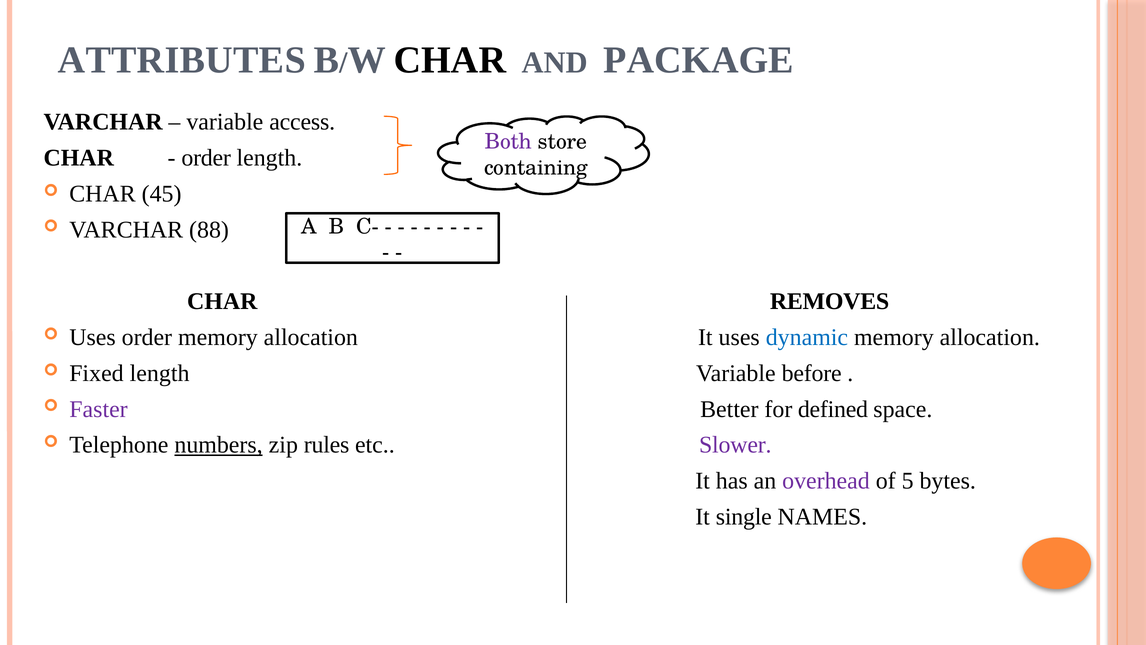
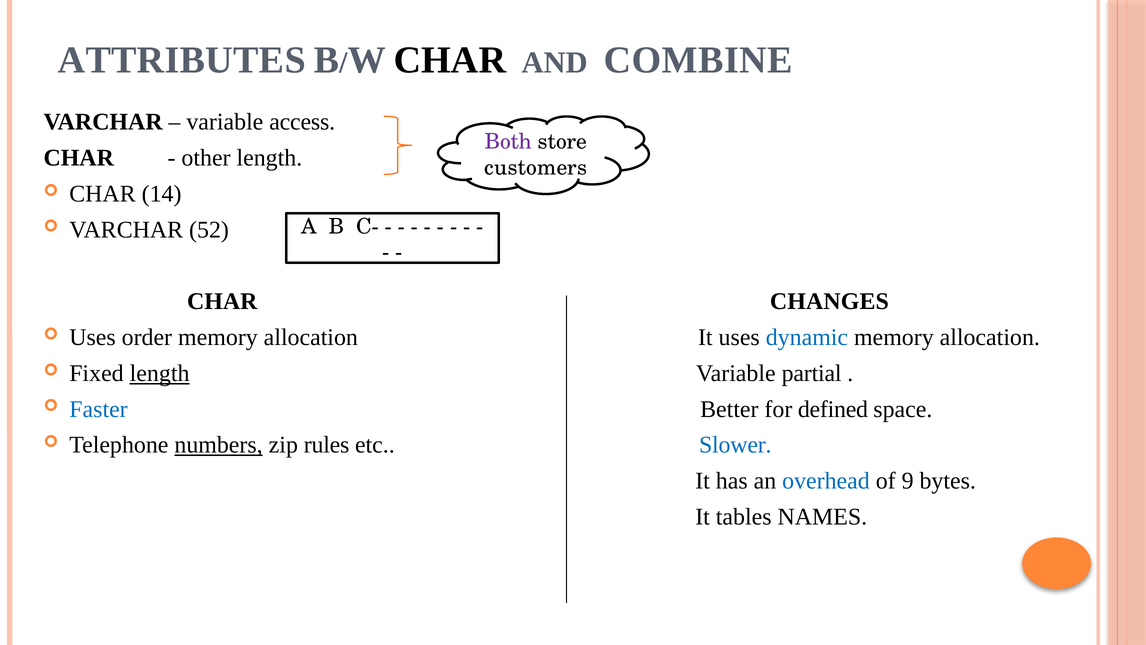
PACKAGE: PACKAGE -> COMBINE
order at (206, 158): order -> other
containing: containing -> customers
45: 45 -> 14
88: 88 -> 52
REMOVES: REMOVES -> CHANGES
length at (160, 373) underline: none -> present
before: before -> partial
Faster colour: purple -> blue
Slower colour: purple -> blue
overhead colour: purple -> blue
5: 5 -> 9
single: single -> tables
